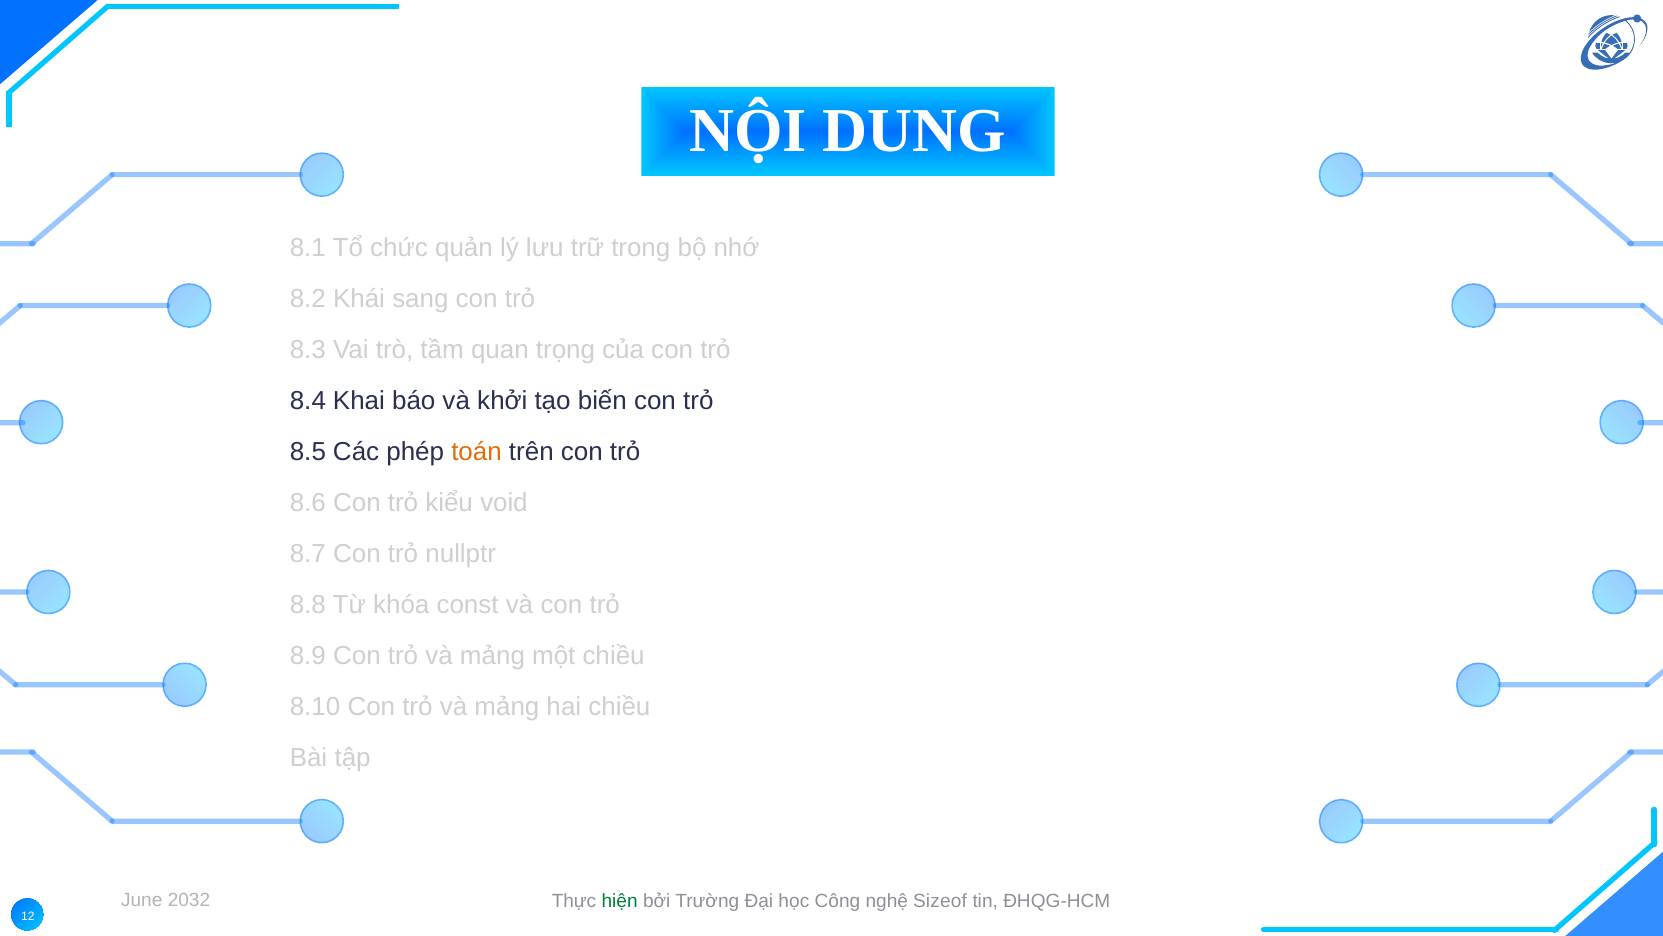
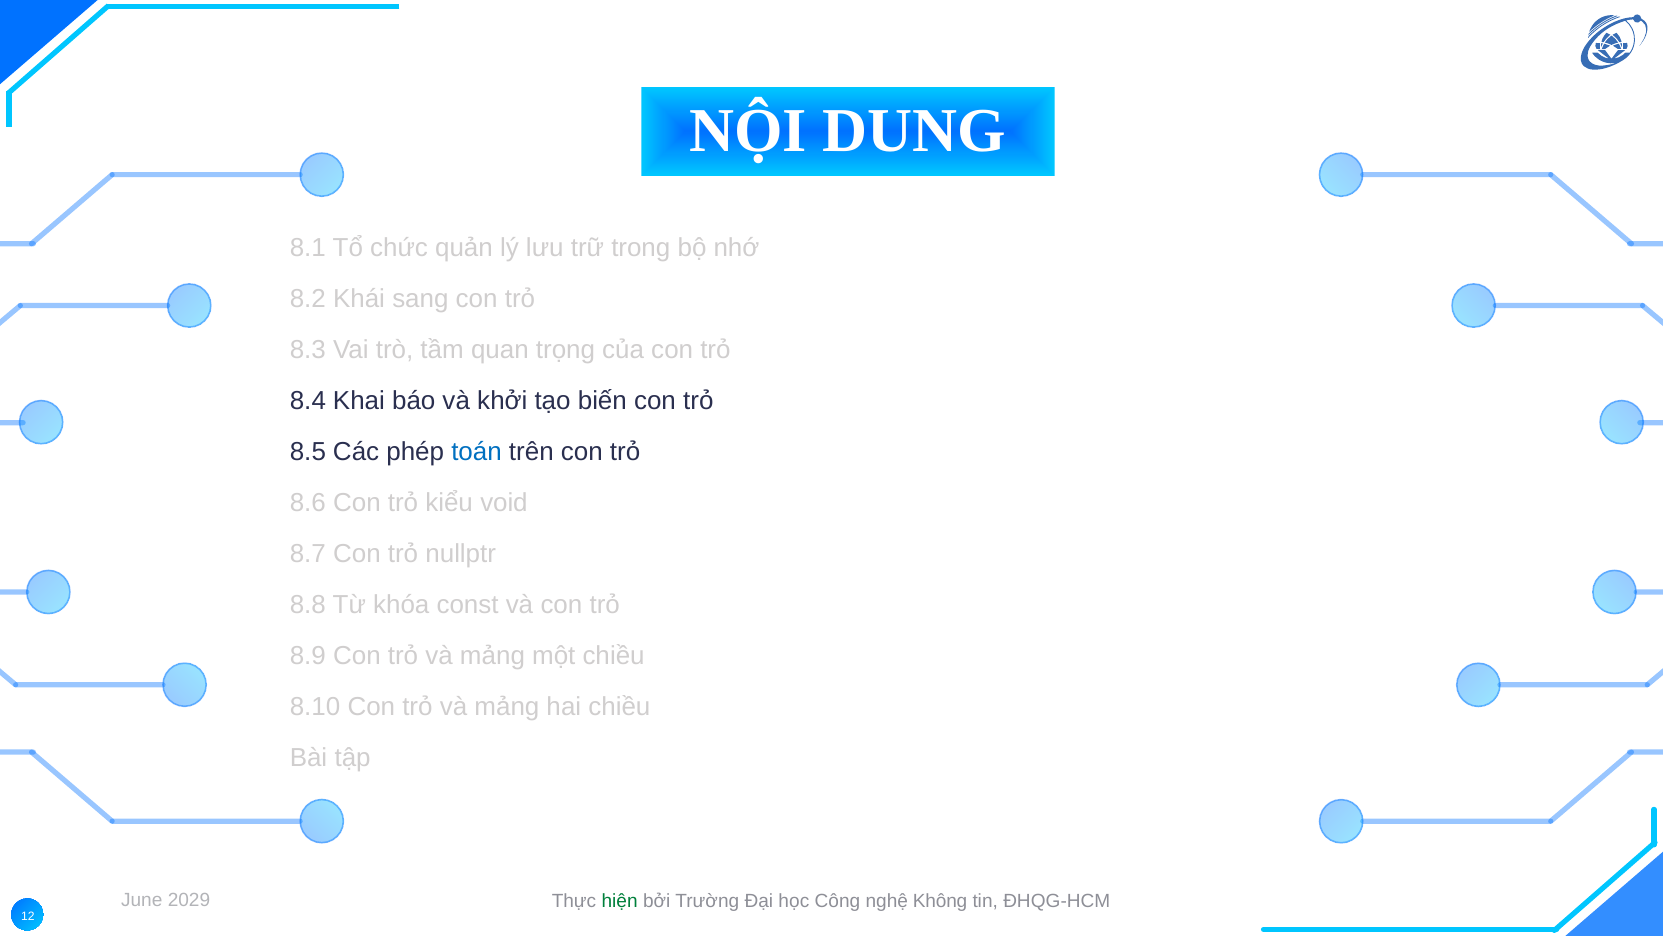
toán colour: orange -> blue
2032: 2032 -> 2029
Sizeof: Sizeof -> Không
